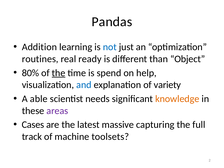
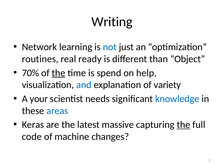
Pandas: Pandas -> Writing
Addition: Addition -> Network
80%: 80% -> 70%
able: able -> your
knowledge colour: orange -> blue
areas colour: purple -> blue
Cases: Cases -> Keras
the at (183, 125) underline: none -> present
track: track -> code
toolsets: toolsets -> changes
